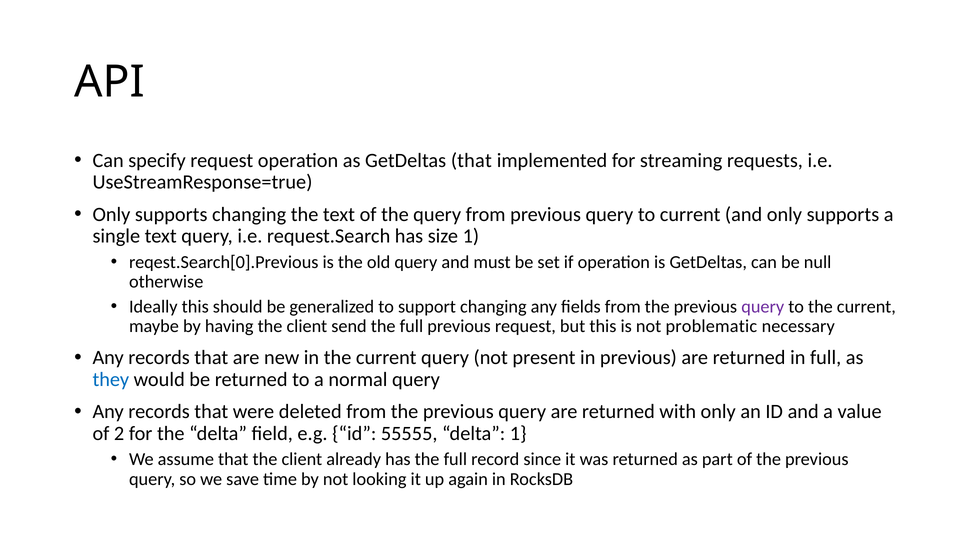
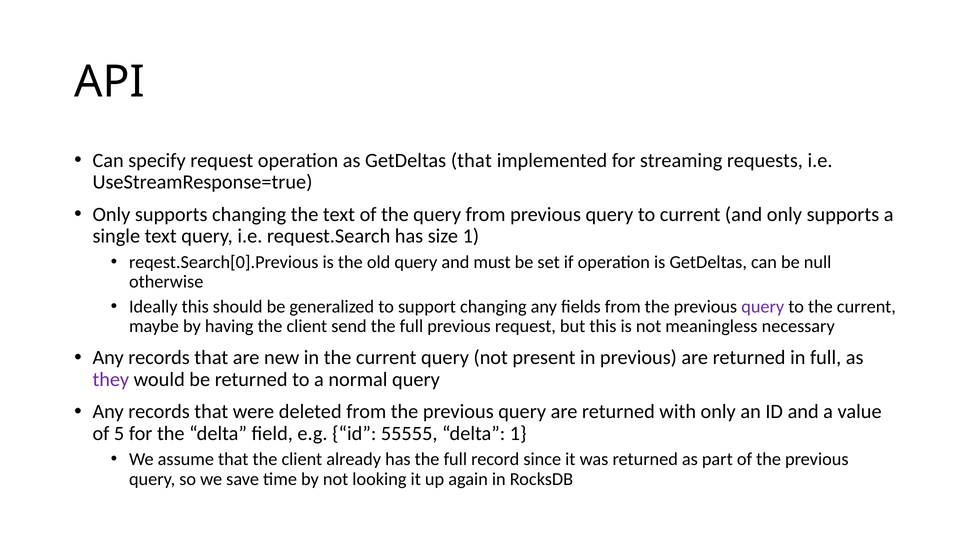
problematic: problematic -> meaningless
they colour: blue -> purple
2: 2 -> 5
